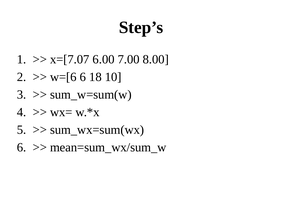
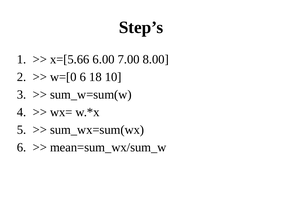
x=[7.07: x=[7.07 -> x=[5.66
w=[6: w=[6 -> w=[0
